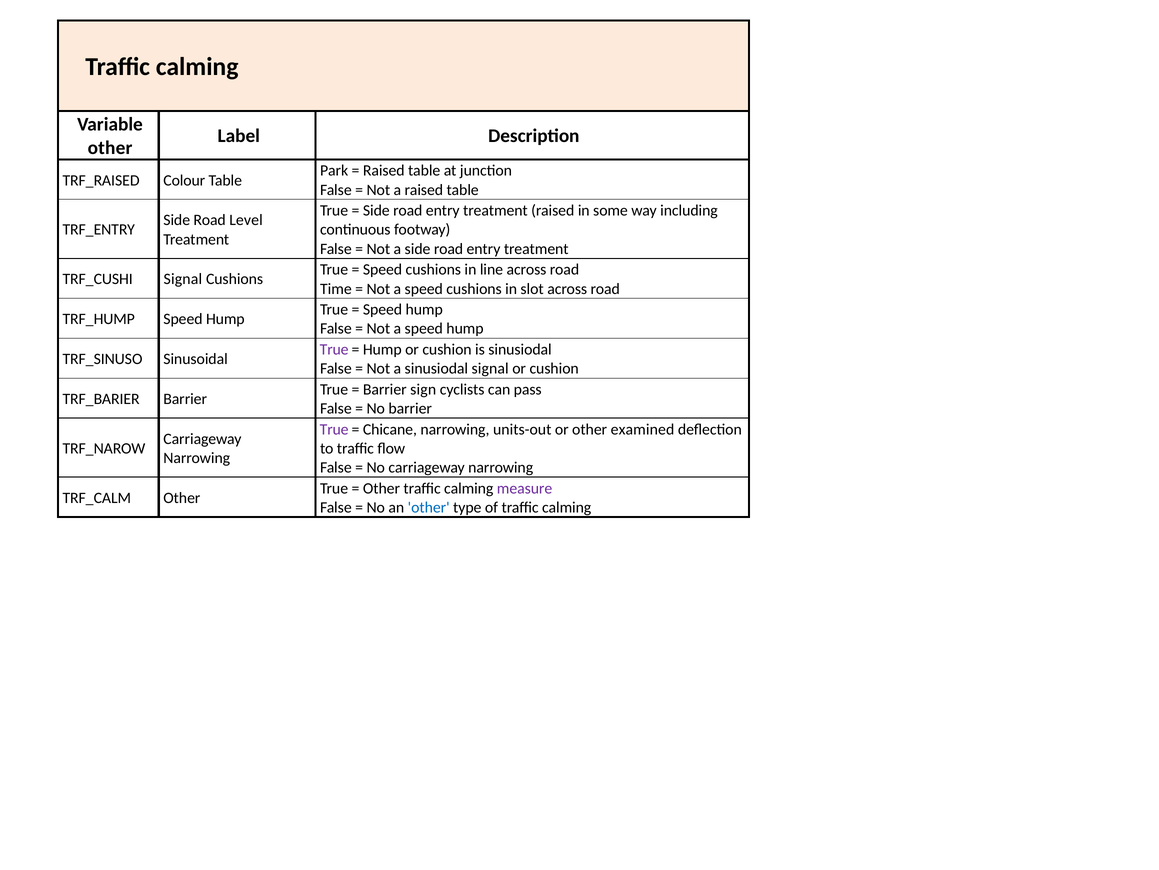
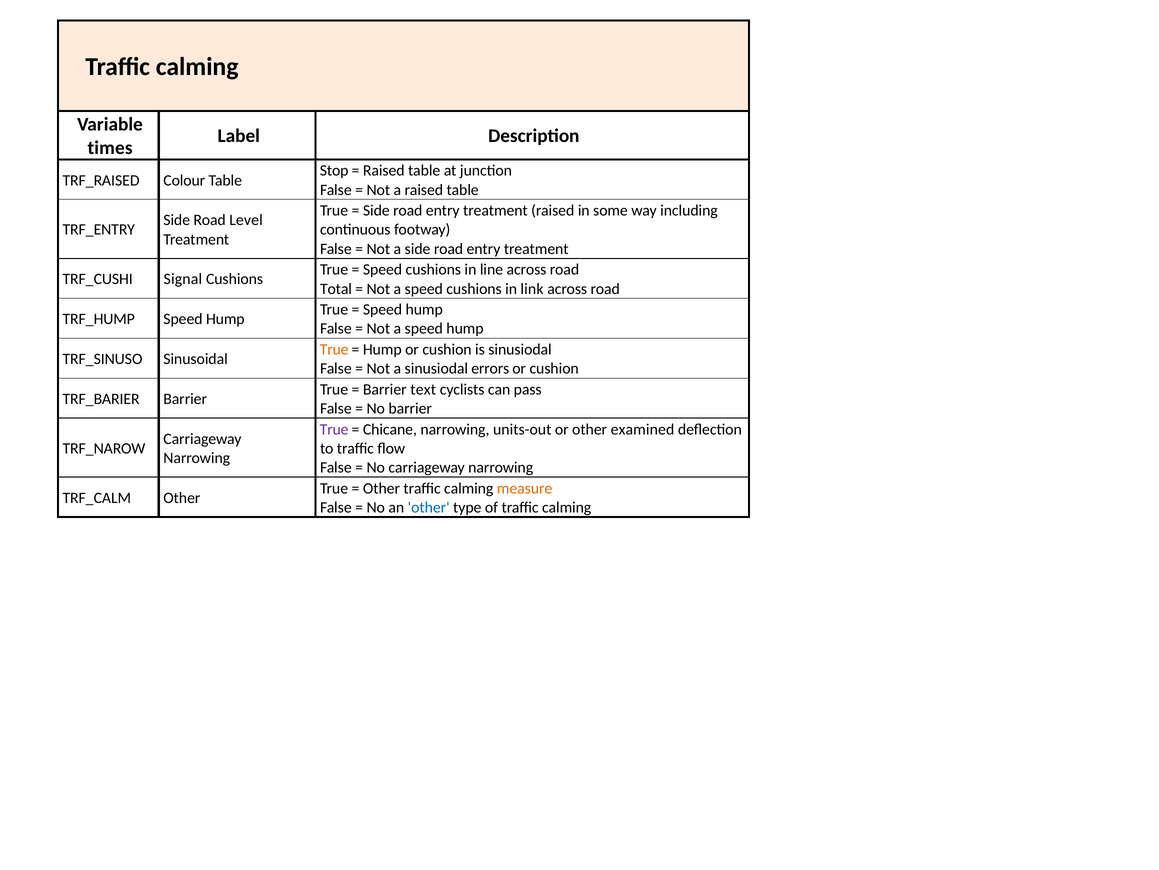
other at (110, 148): other -> times
Park: Park -> Stop
Time: Time -> Total
slot: slot -> link
True at (334, 349) colour: purple -> orange
sinusiodal signal: signal -> errors
sign: sign -> text
measure colour: purple -> orange
